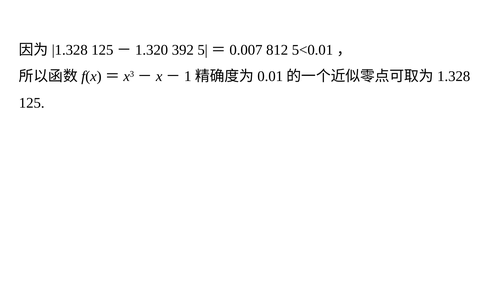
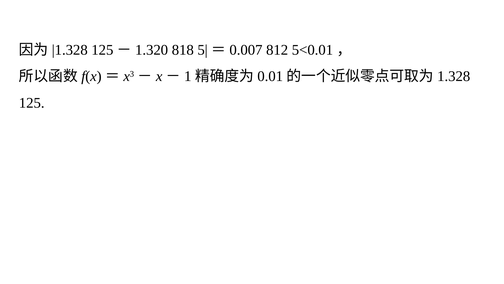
392: 392 -> 818
